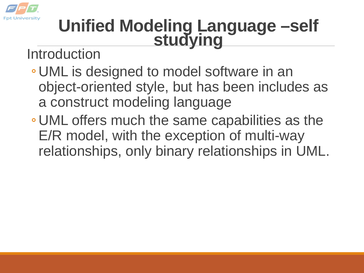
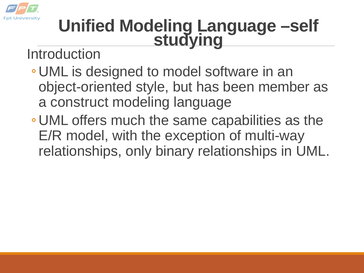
includes: includes -> member
